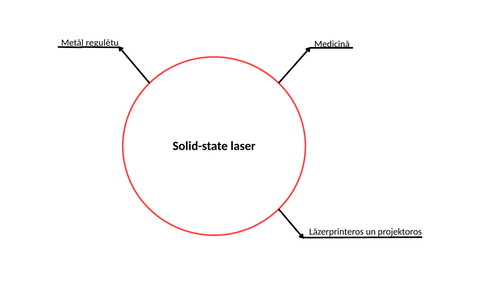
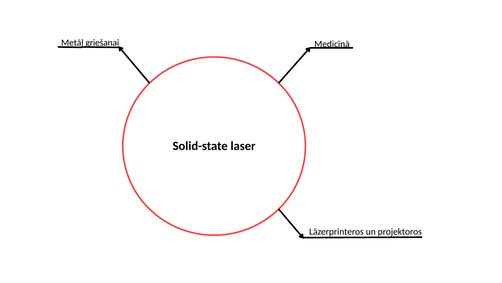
regulētu: regulētu -> griešanai
